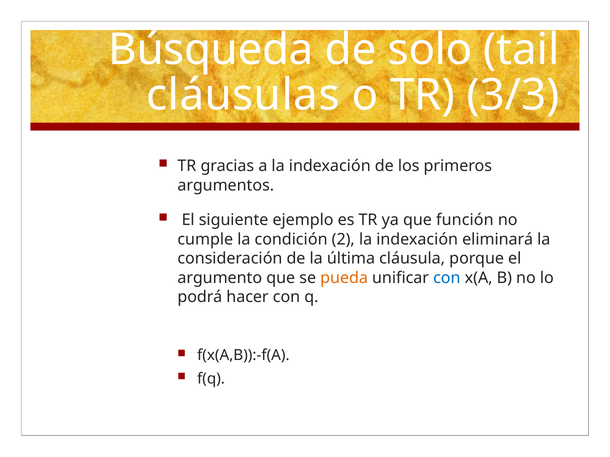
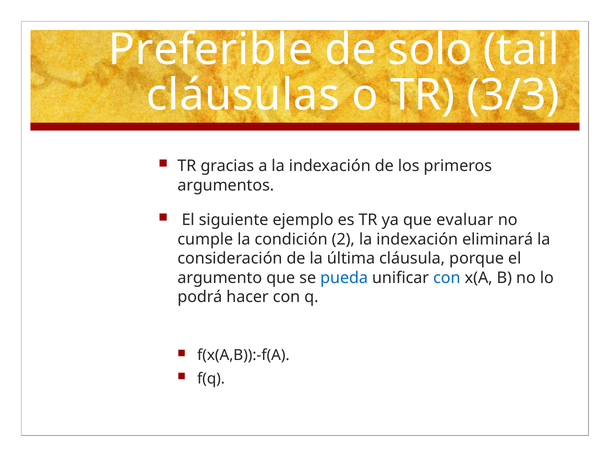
Búsqueda: Búsqueda -> Preferible
función: función -> evaluar
pueda colour: orange -> blue
